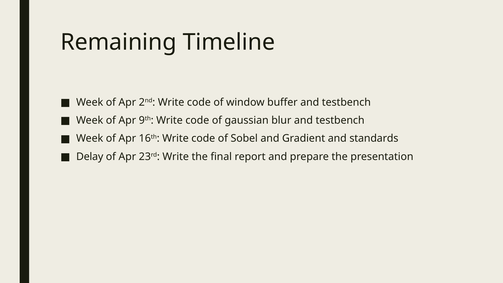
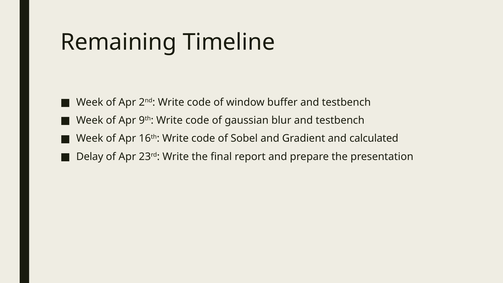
standards: standards -> calculated
